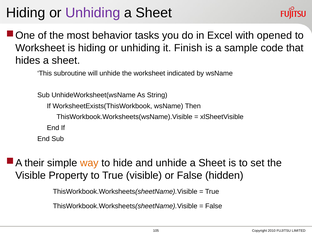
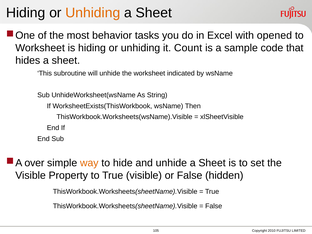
Unhiding at (93, 13) colour: purple -> orange
Finish: Finish -> Count
their: their -> over
